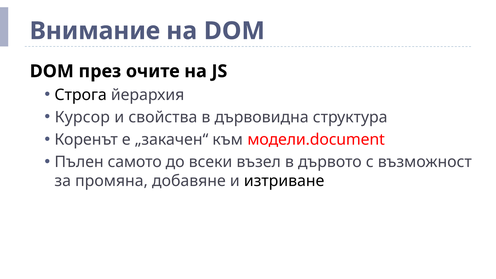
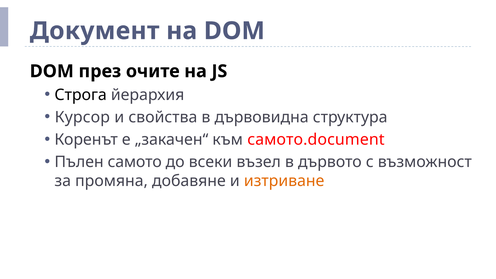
Внимание: Внимание -> Документ
модели.document: модели.document -> самото.document
изтриване colour: black -> orange
